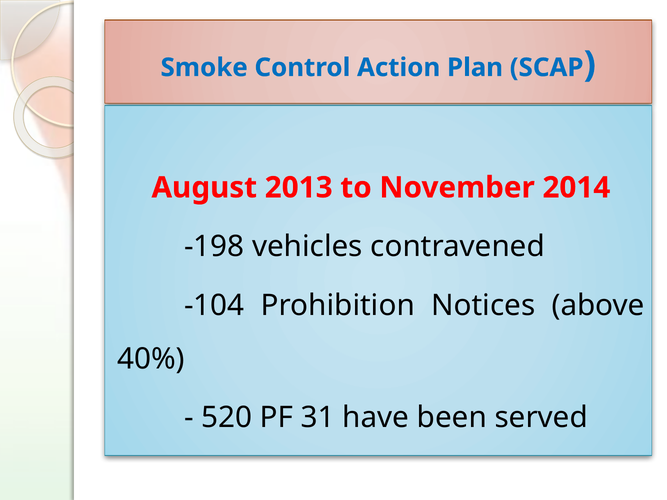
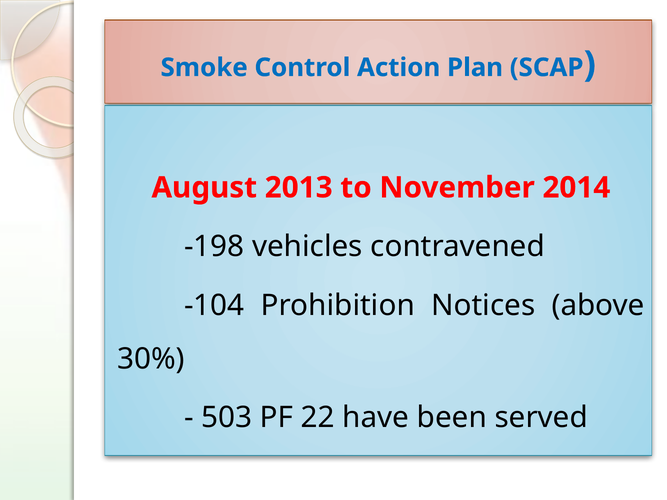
40%: 40% -> 30%
520: 520 -> 503
31: 31 -> 22
